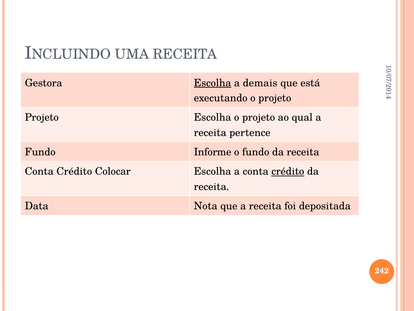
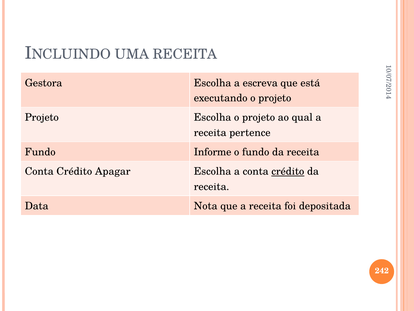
Escolha at (213, 83) underline: present -> none
demais: demais -> escreva
Colocar: Colocar -> Apagar
